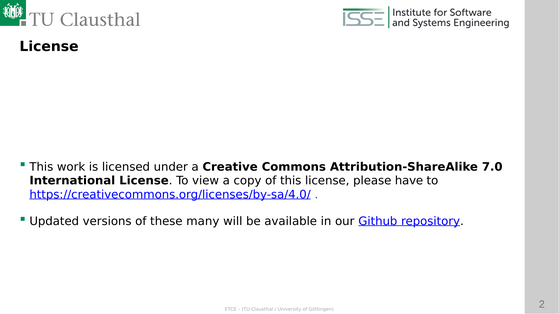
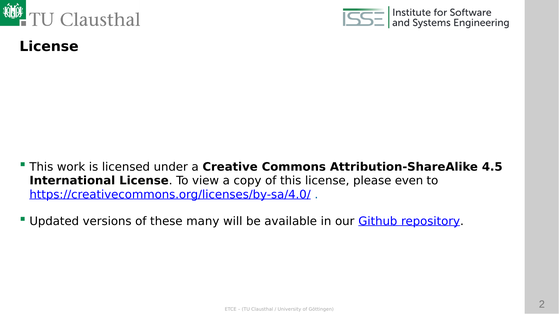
7.0: 7.0 -> 4.5
have: have -> even
